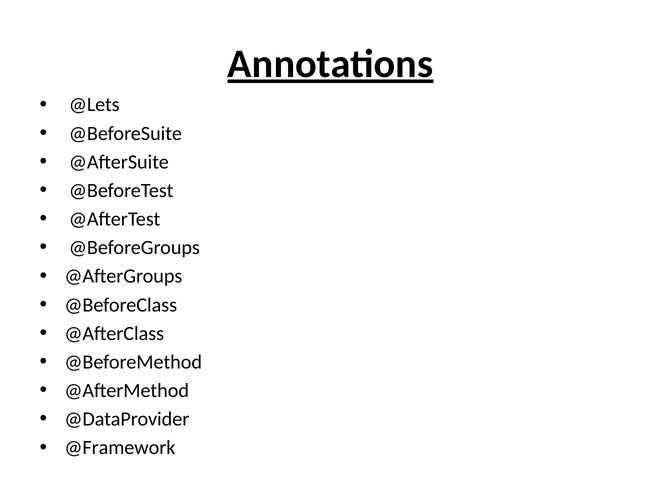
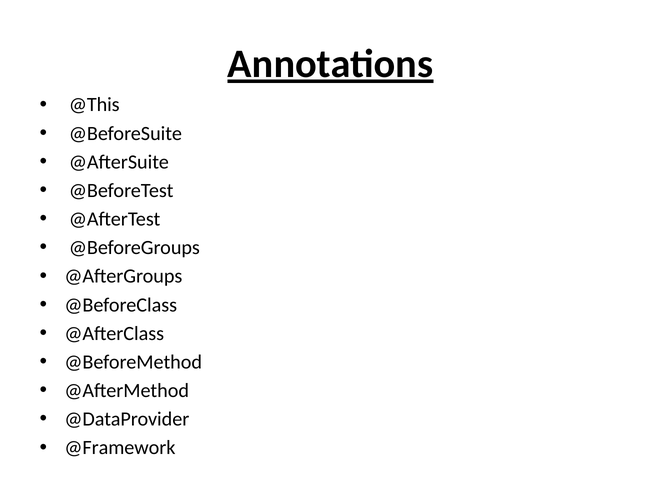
@Lets: @Lets -> @This
